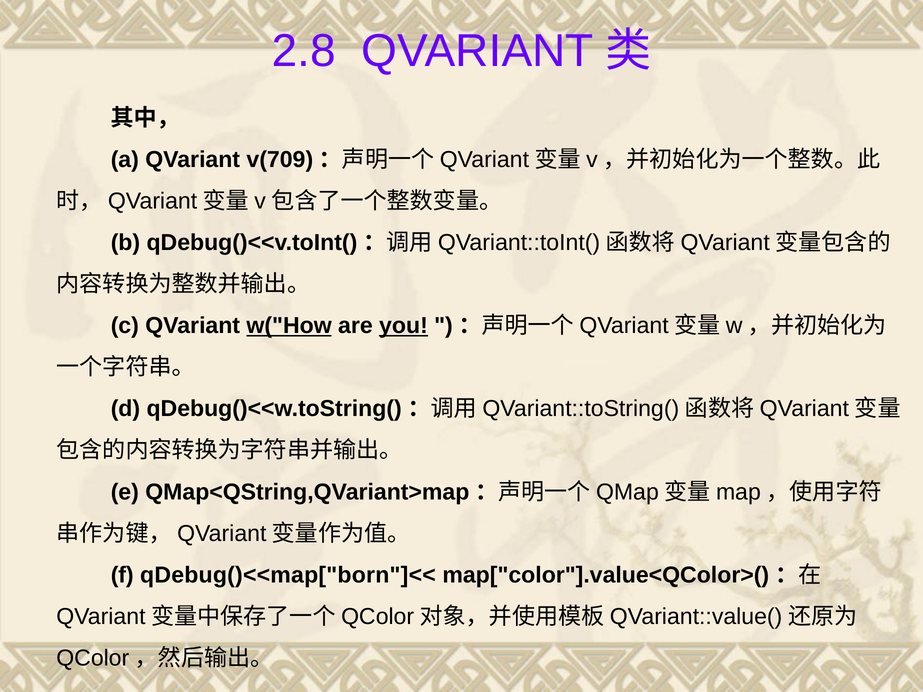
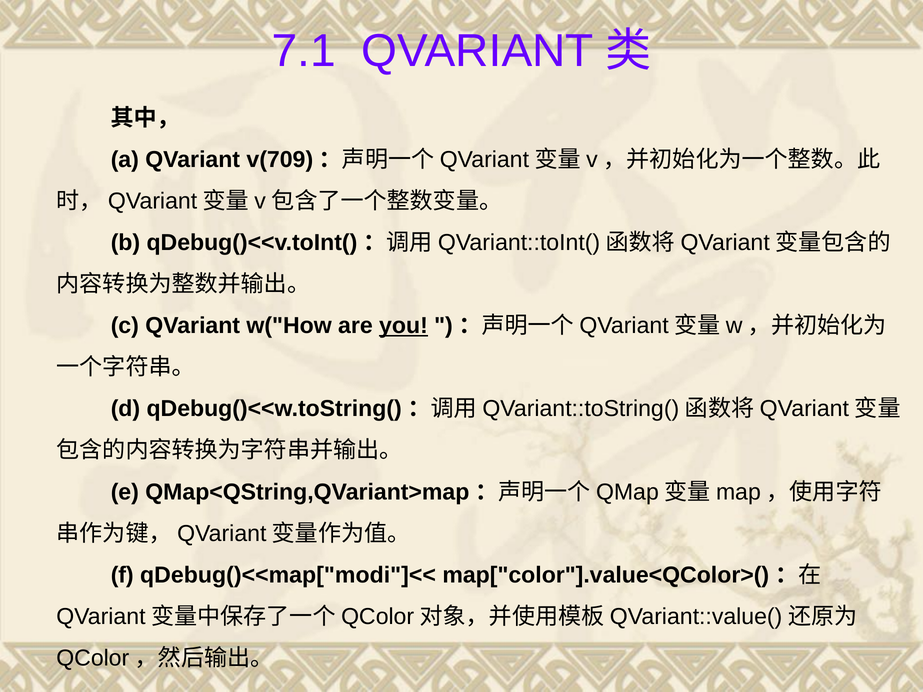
2.8: 2.8 -> 7.1
w("How underline: present -> none
qDebug()<<map["born"]<<: qDebug()<<map["born"]<< -> qDebug()<<map["modi"]<<
